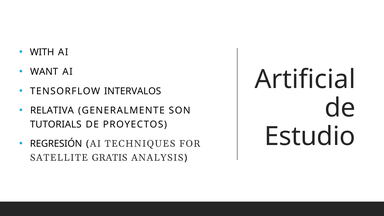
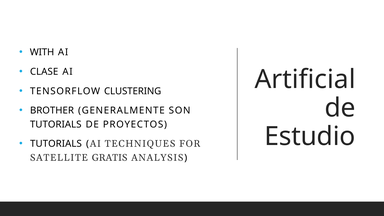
WANT: WANT -> CLASE
INTERVALOS: INTERVALOS -> CLUSTERING
RELATIVA: RELATIVA -> BROTHER
REGRESIÓN at (56, 144): REGRESIÓN -> TUTORIALS
